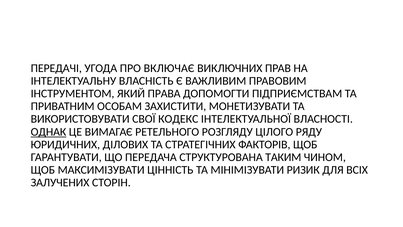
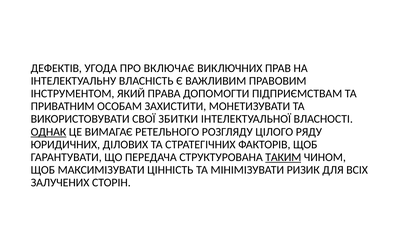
ПЕРЕДАЧІ: ПЕРЕДАЧІ -> ДЕФЕКТІВ
КОДЕКС: КОДЕКС -> ЗБИТКИ
ТАКИМ underline: none -> present
